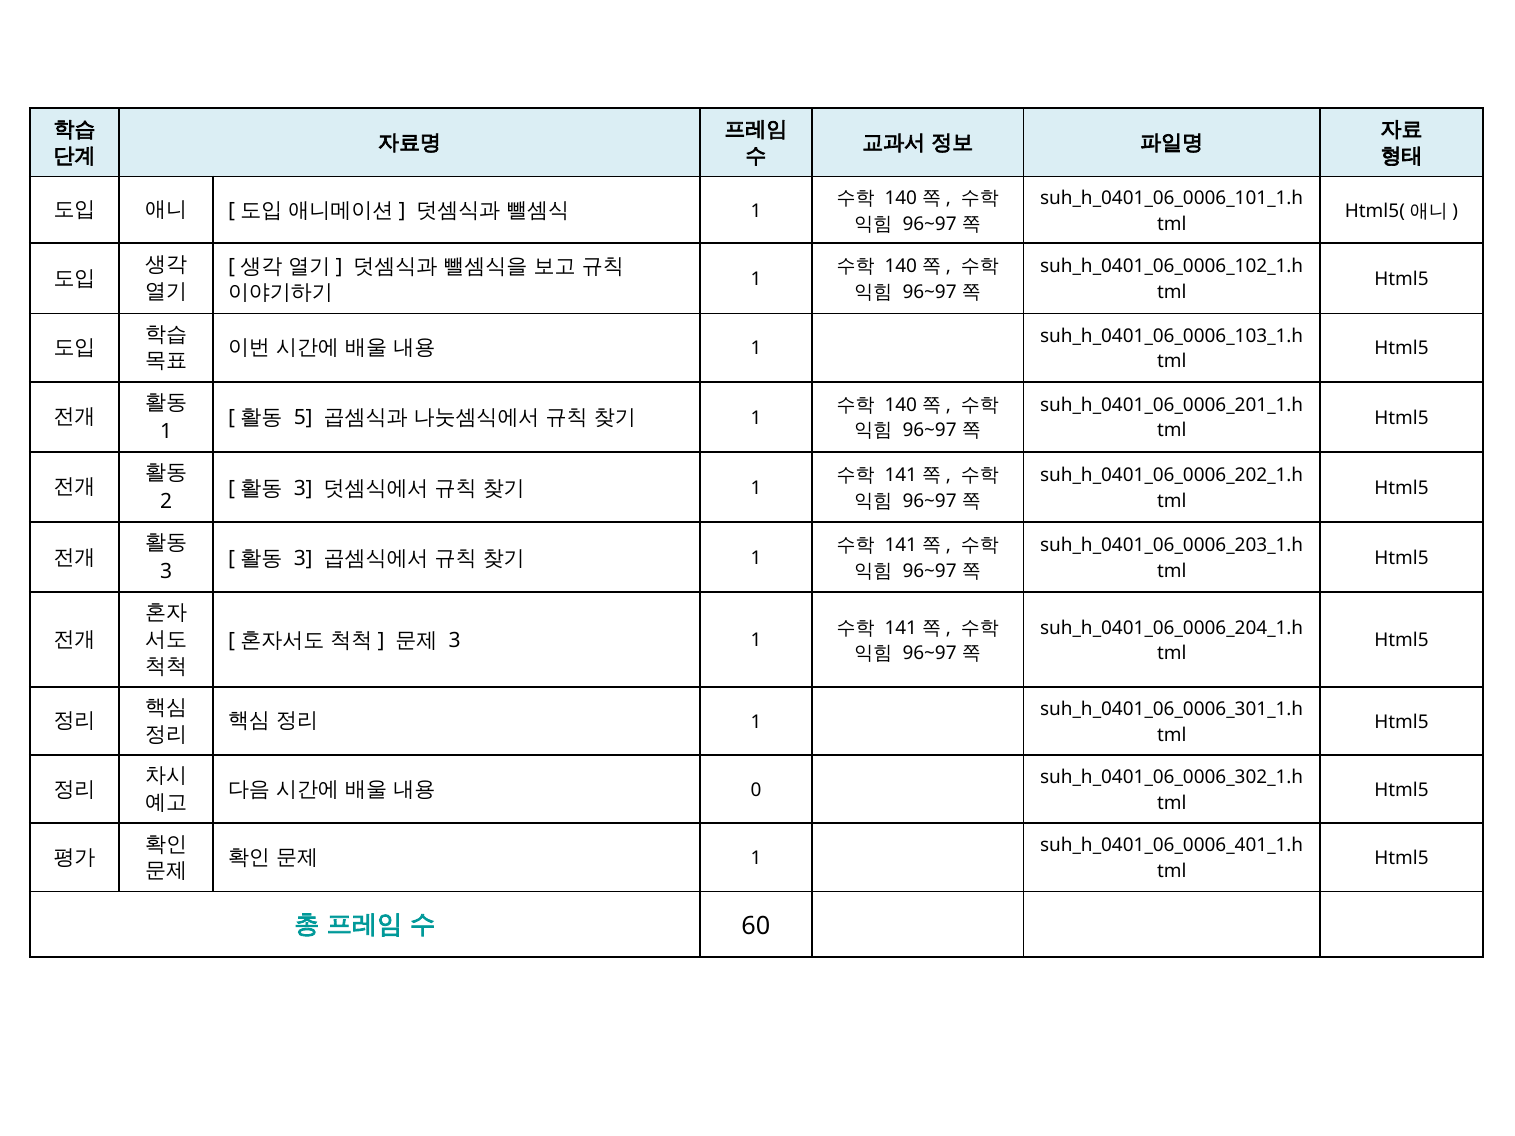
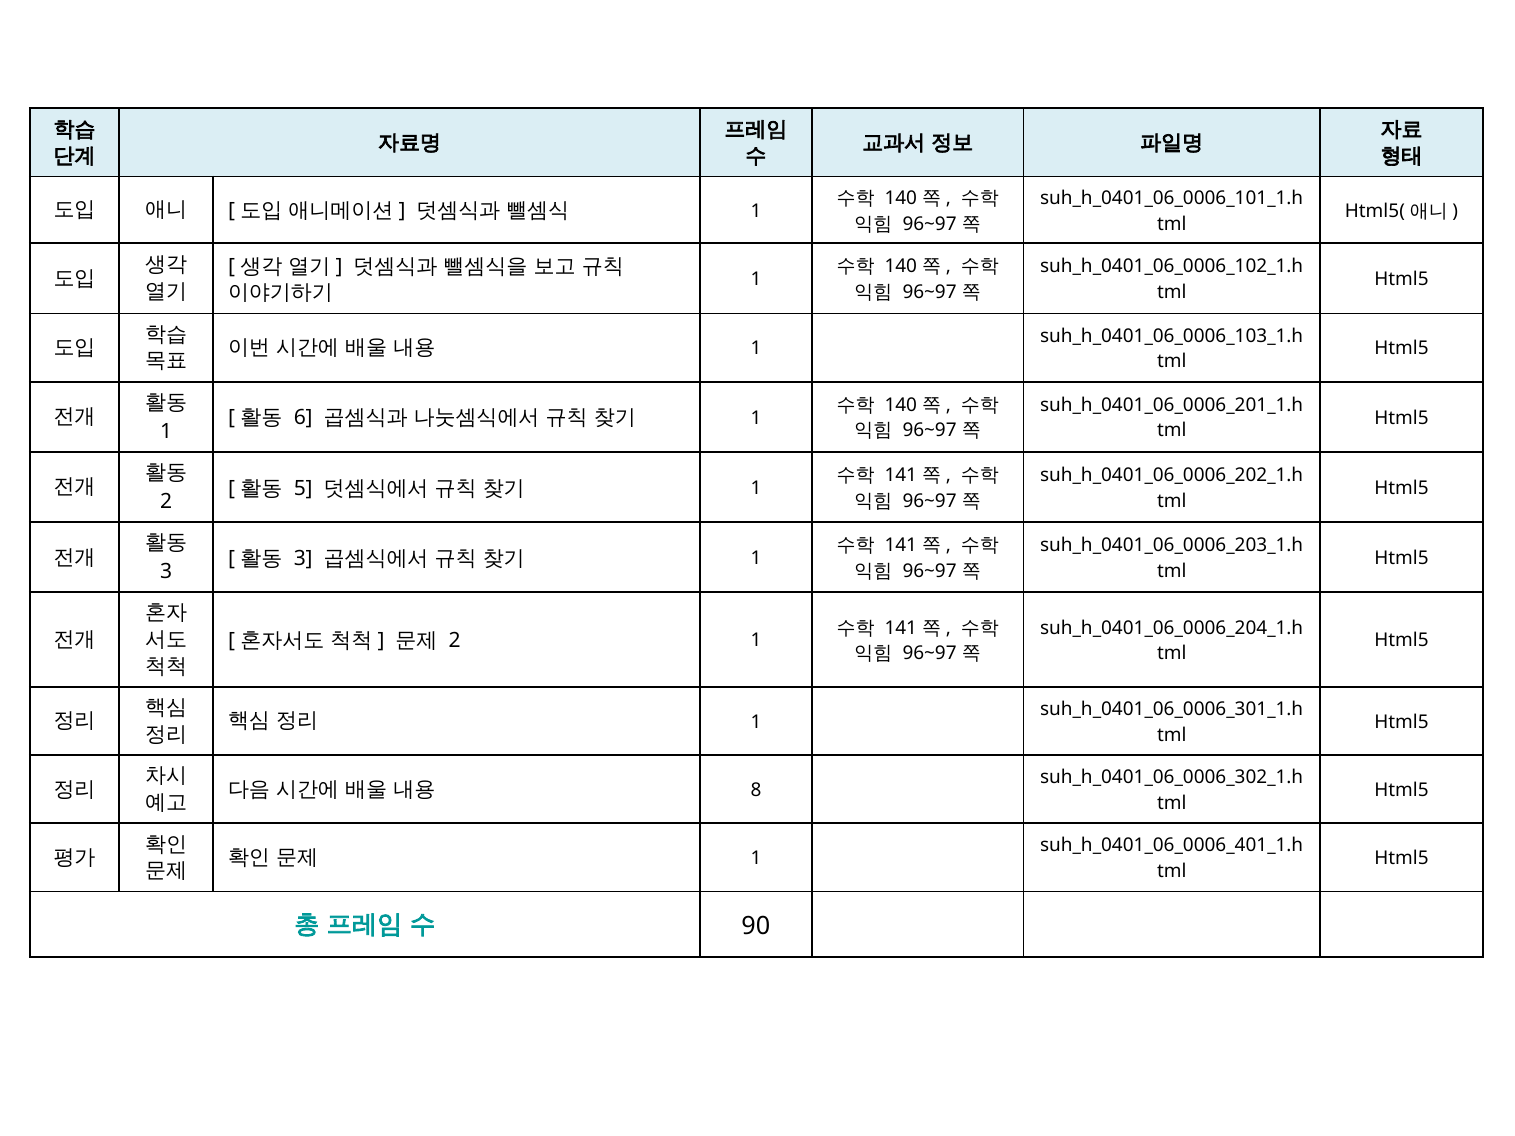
5: 5 -> 6
3 at (303, 488): 3 -> 5
3 at (455, 641): 3 -> 2
0: 0 -> 8
60: 60 -> 90
